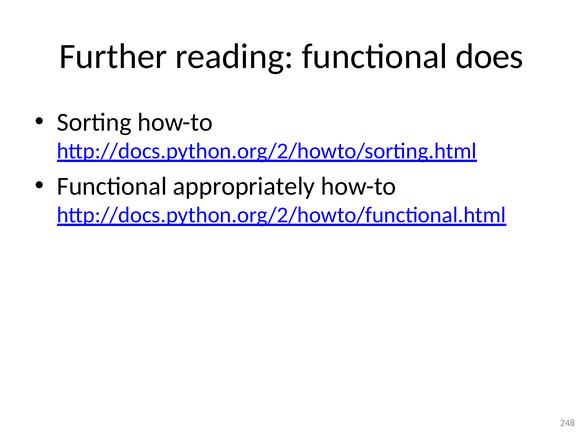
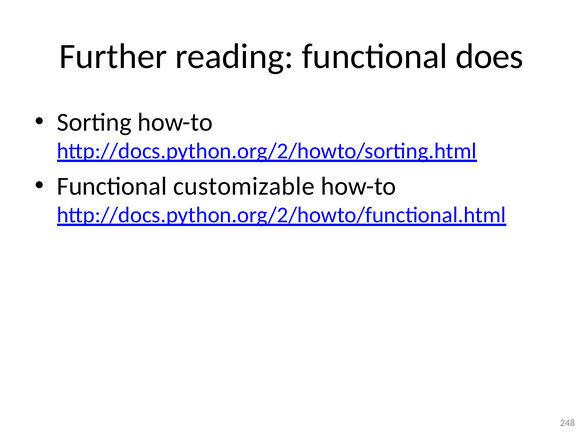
appropriately: appropriately -> customizable
